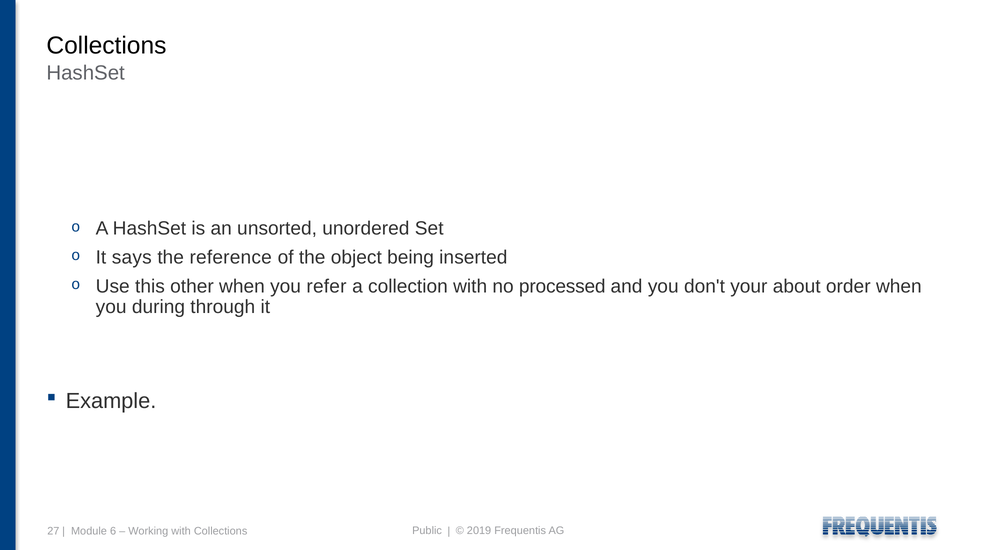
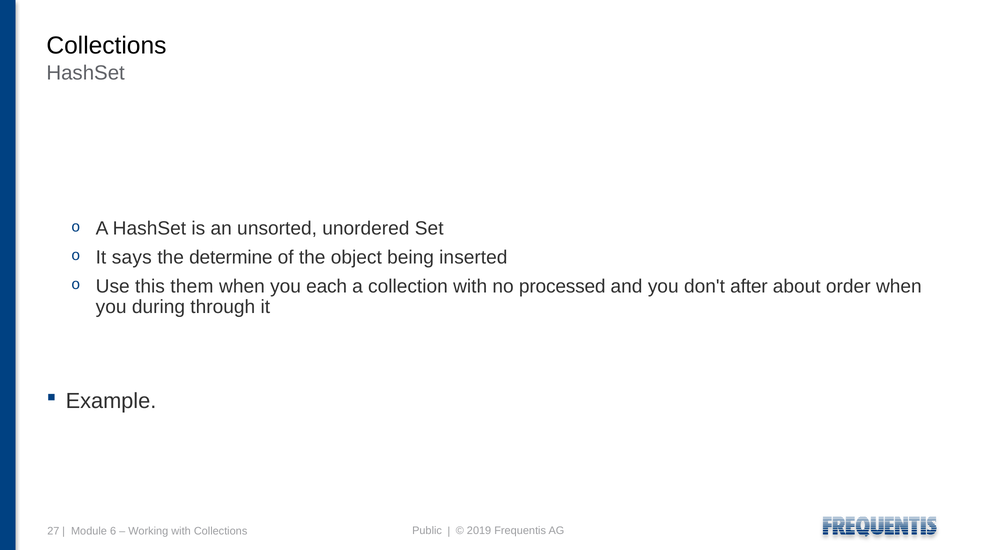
reference: reference -> determine
other: other -> them
refer: refer -> each
your: your -> after
